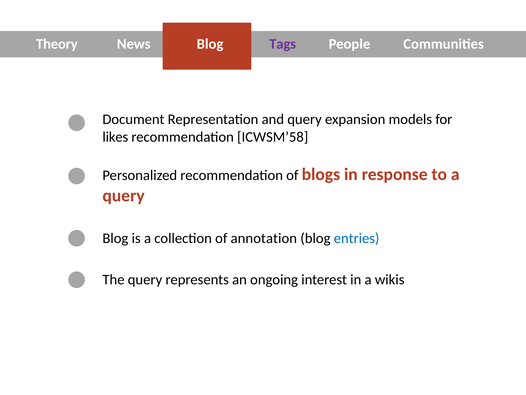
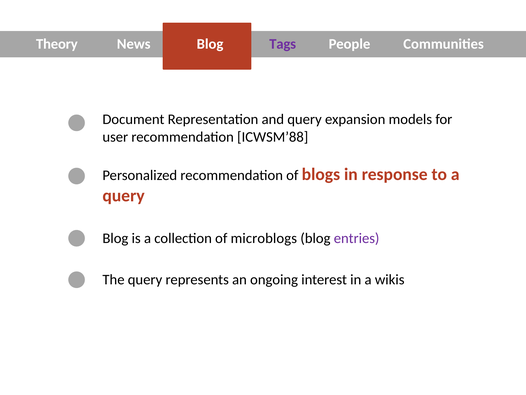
likes: likes -> user
ICWSM’58: ICWSM’58 -> ICWSM’88
annotation: annotation -> microblogs
entries colour: blue -> purple
